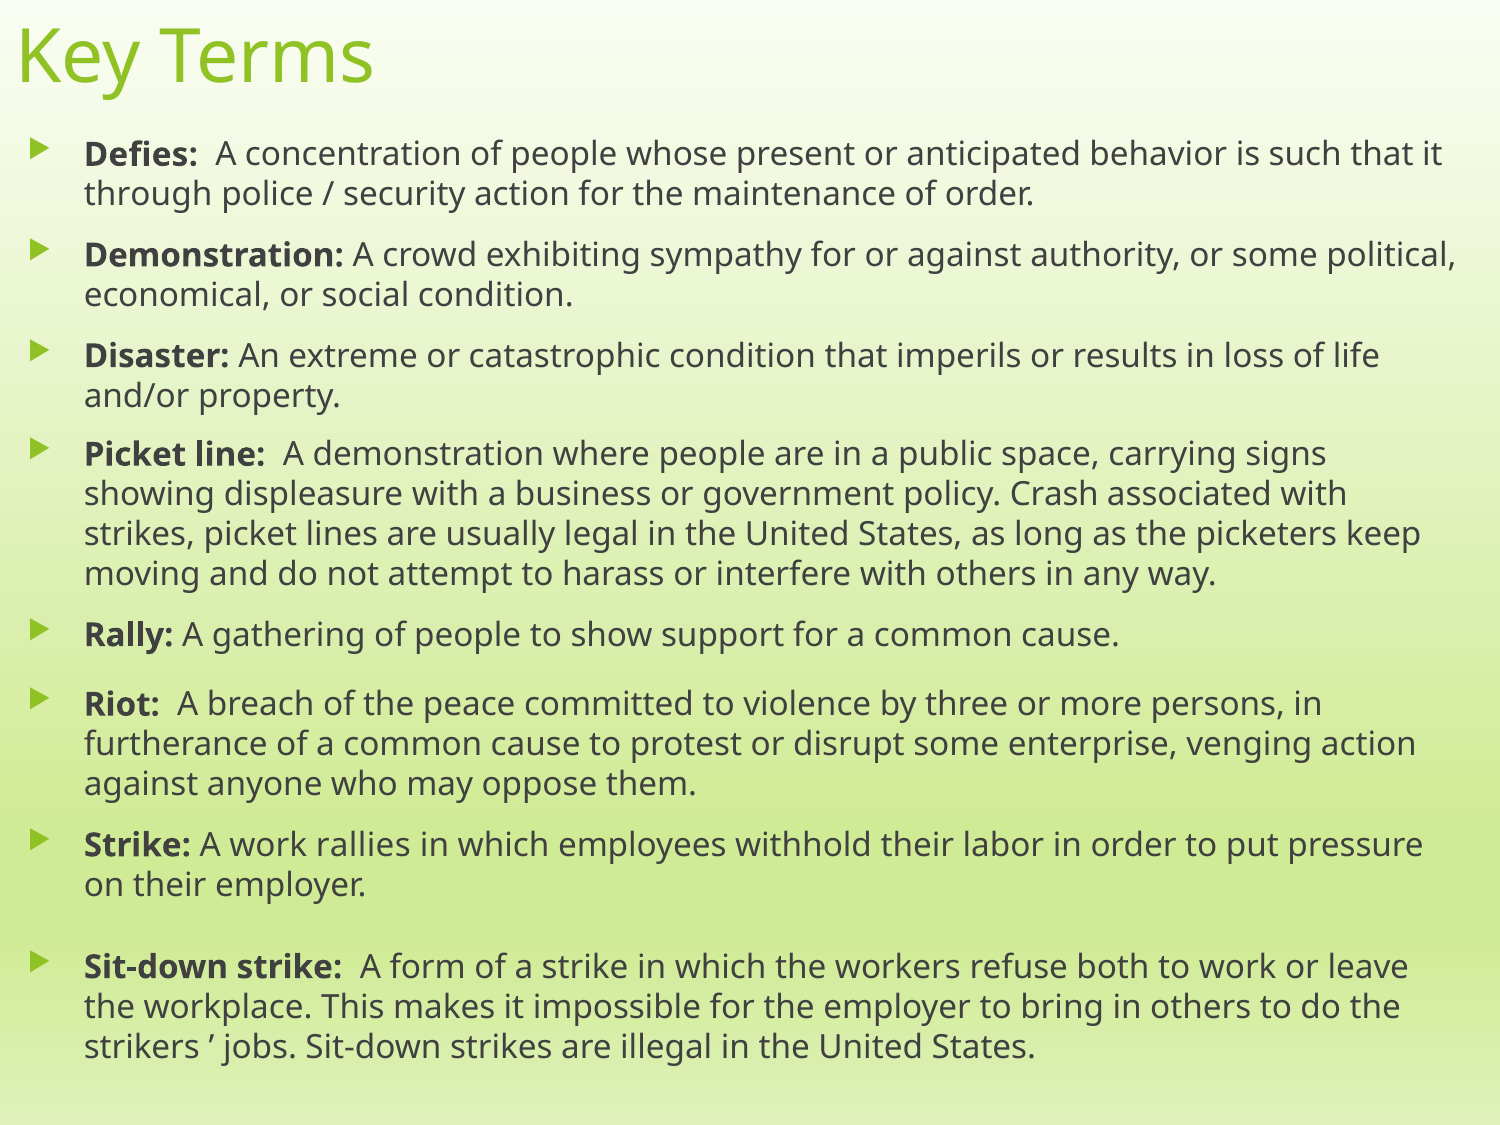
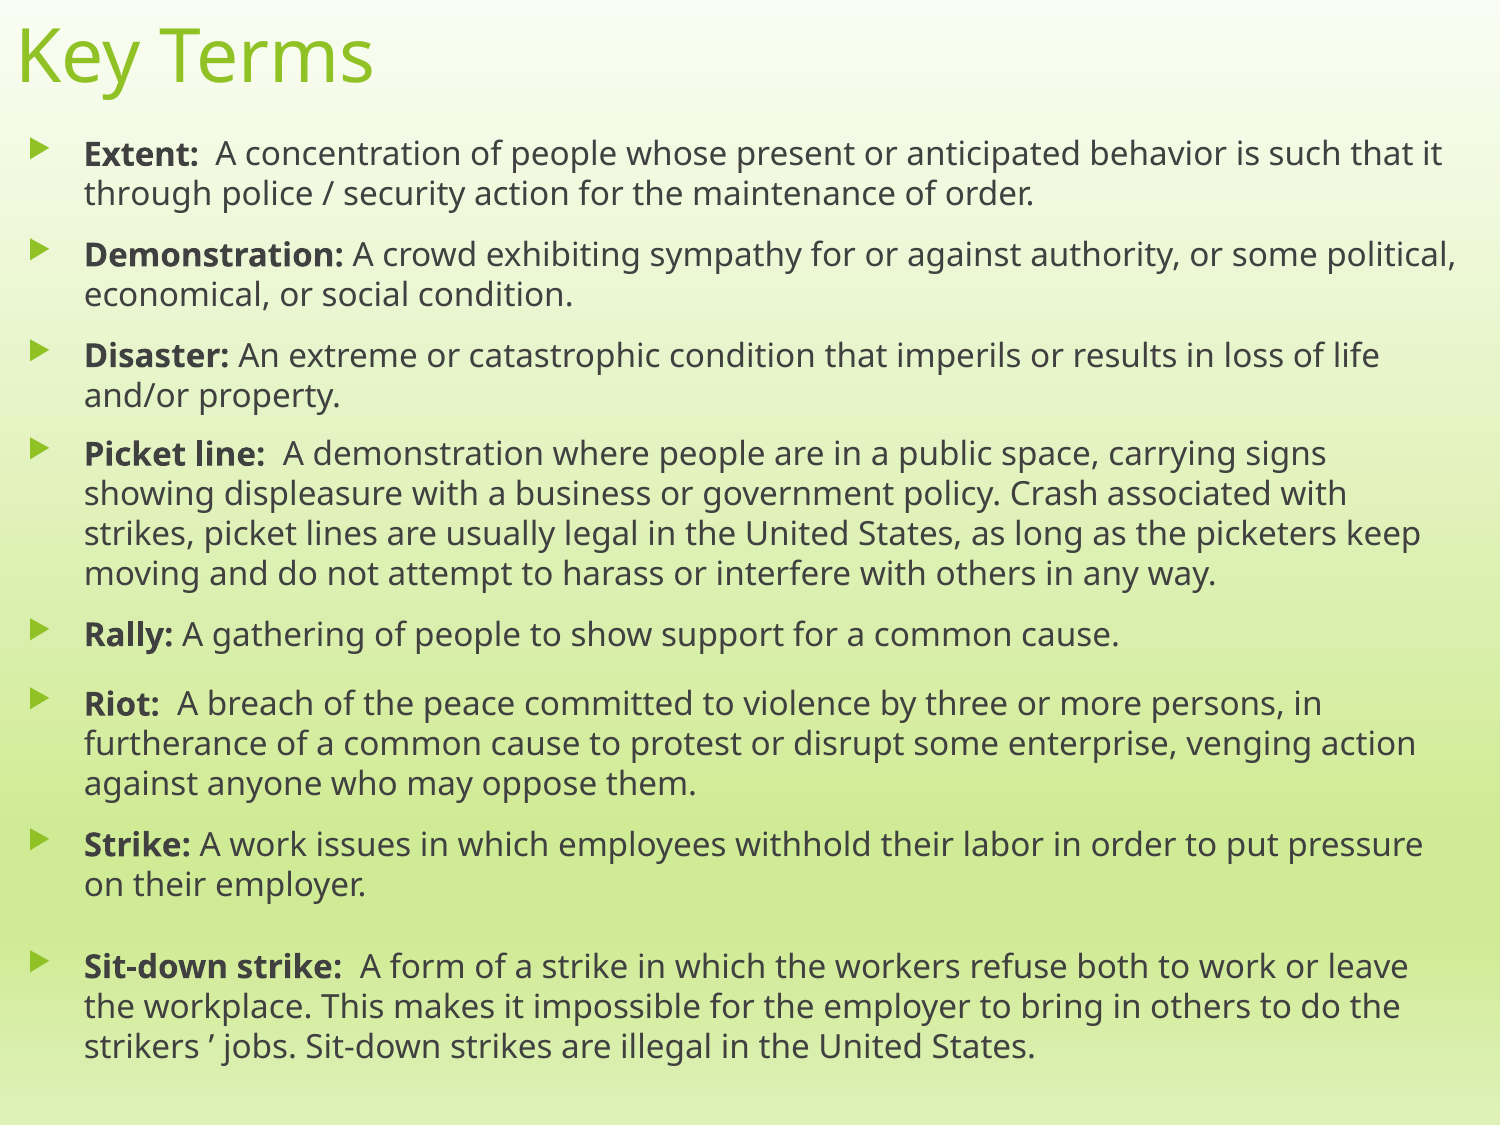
Defies: Defies -> Extent
rallies: rallies -> issues
